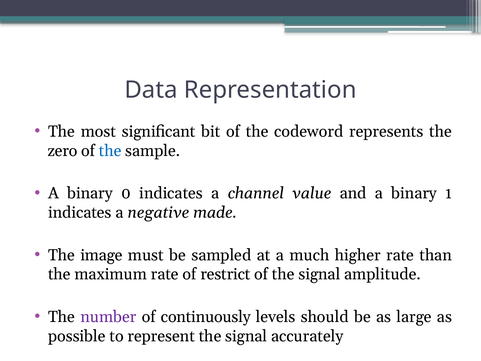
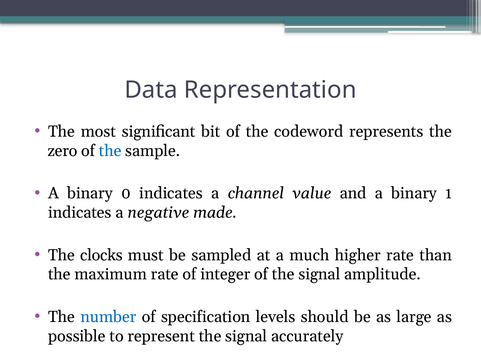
image: image -> clocks
restrict: restrict -> integer
number colour: purple -> blue
continuously: continuously -> specification
